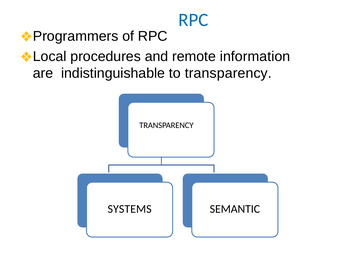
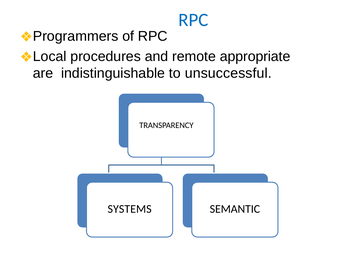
information: information -> appropriate
to transparency: transparency -> unsuccessful
